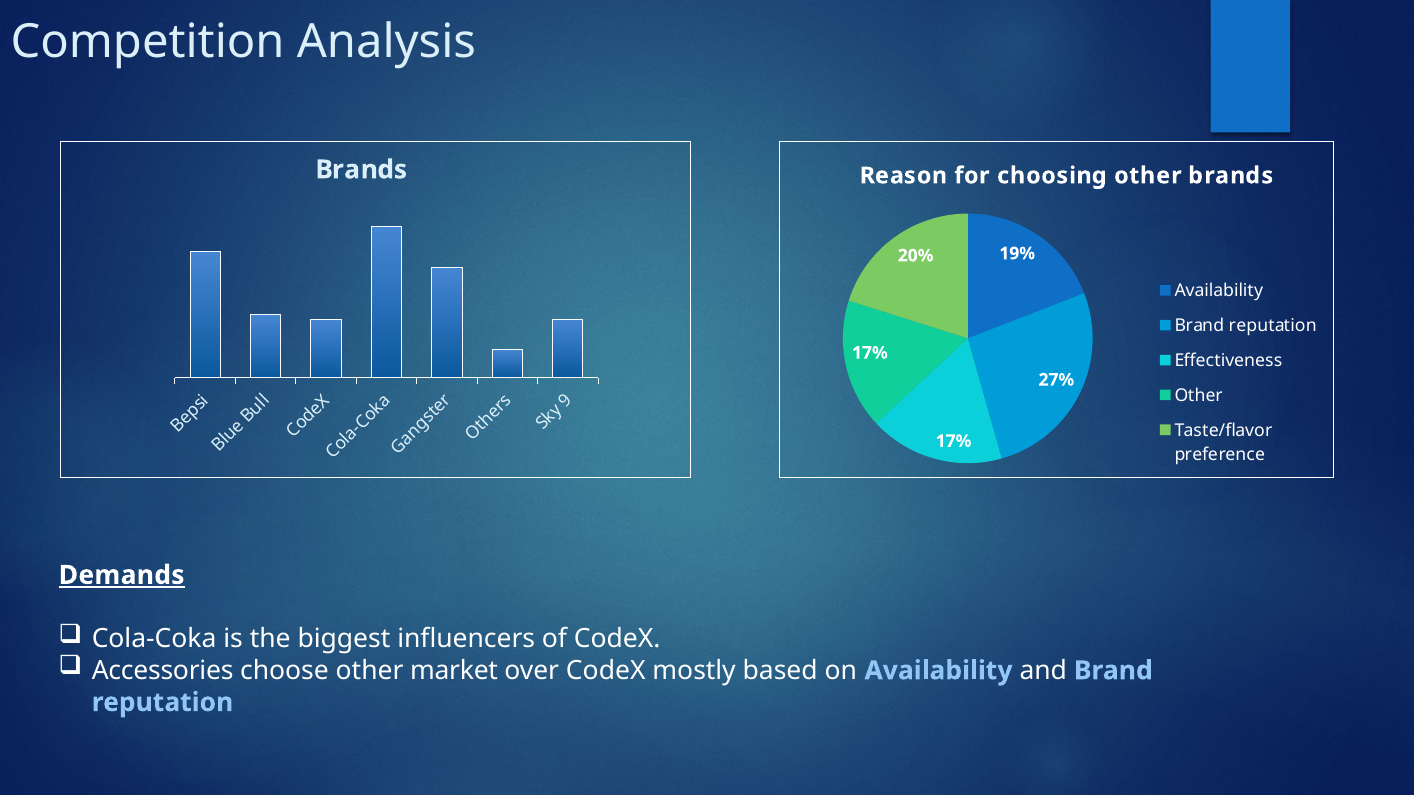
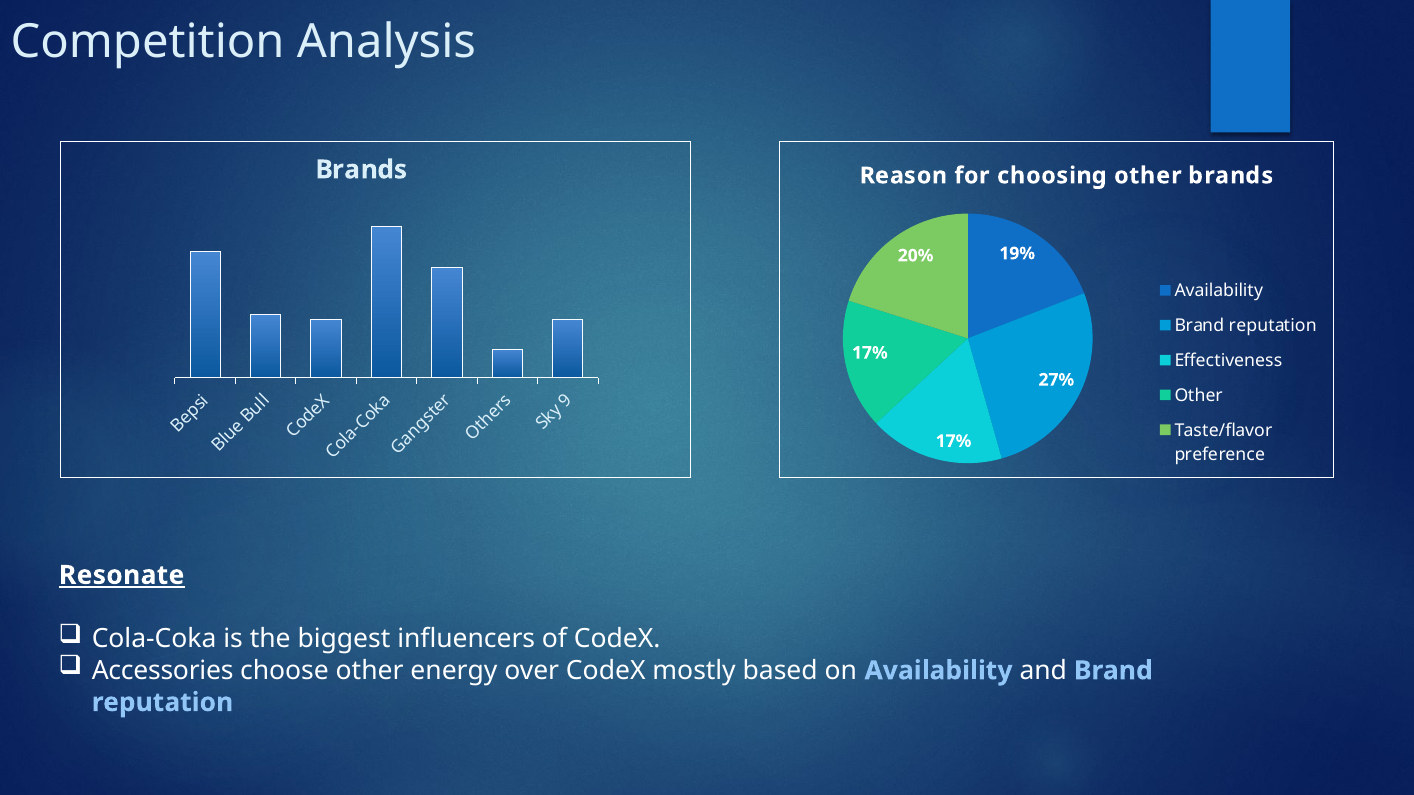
Demands: Demands -> Resonate
market: market -> energy
